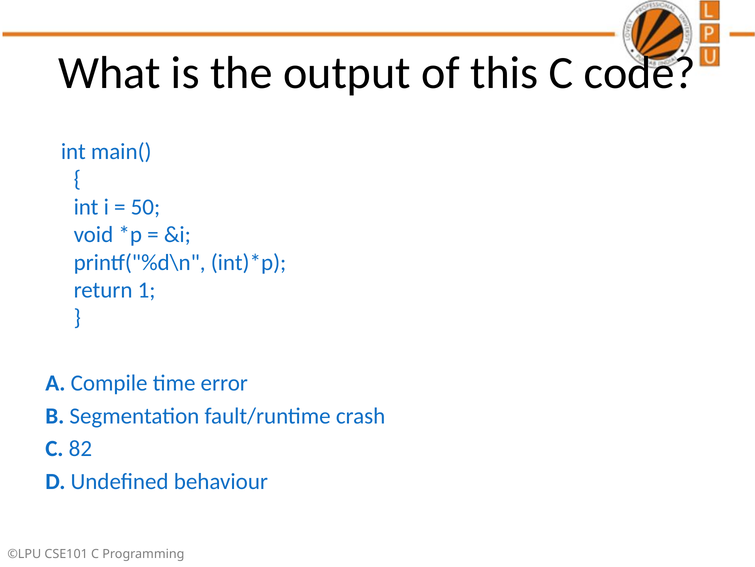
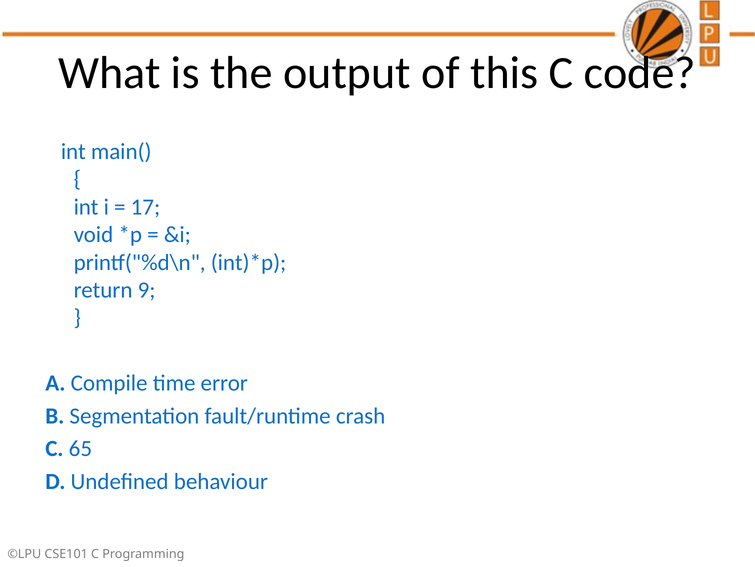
50: 50 -> 17
1: 1 -> 9
82: 82 -> 65
